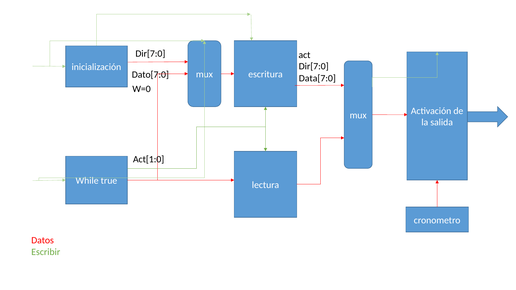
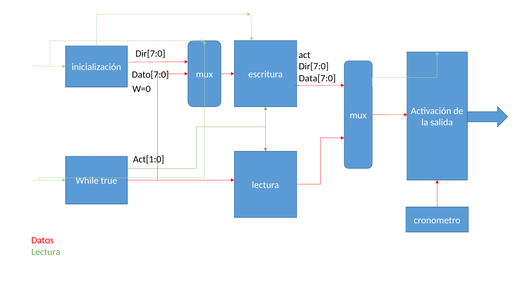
Escribir at (46, 252): Escribir -> Lectura
